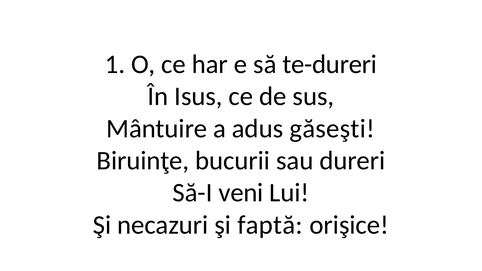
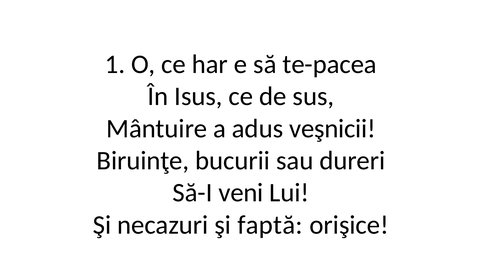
te-dureri: te-dureri -> te-pacea
găseşti: găseşti -> veşnicii
